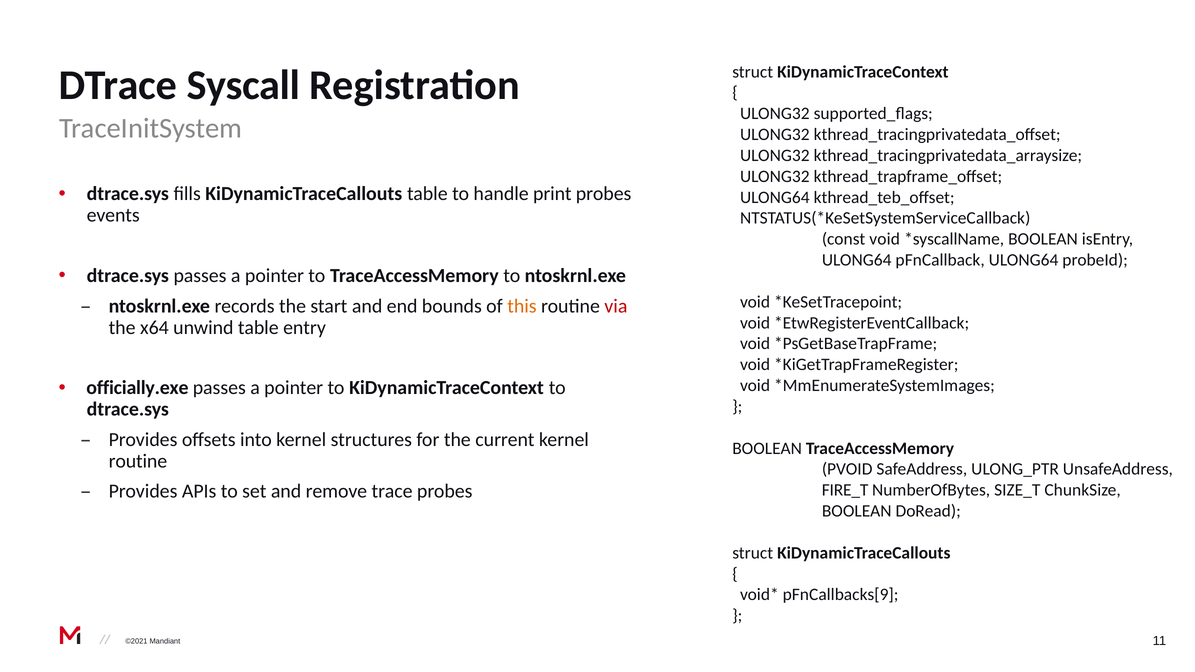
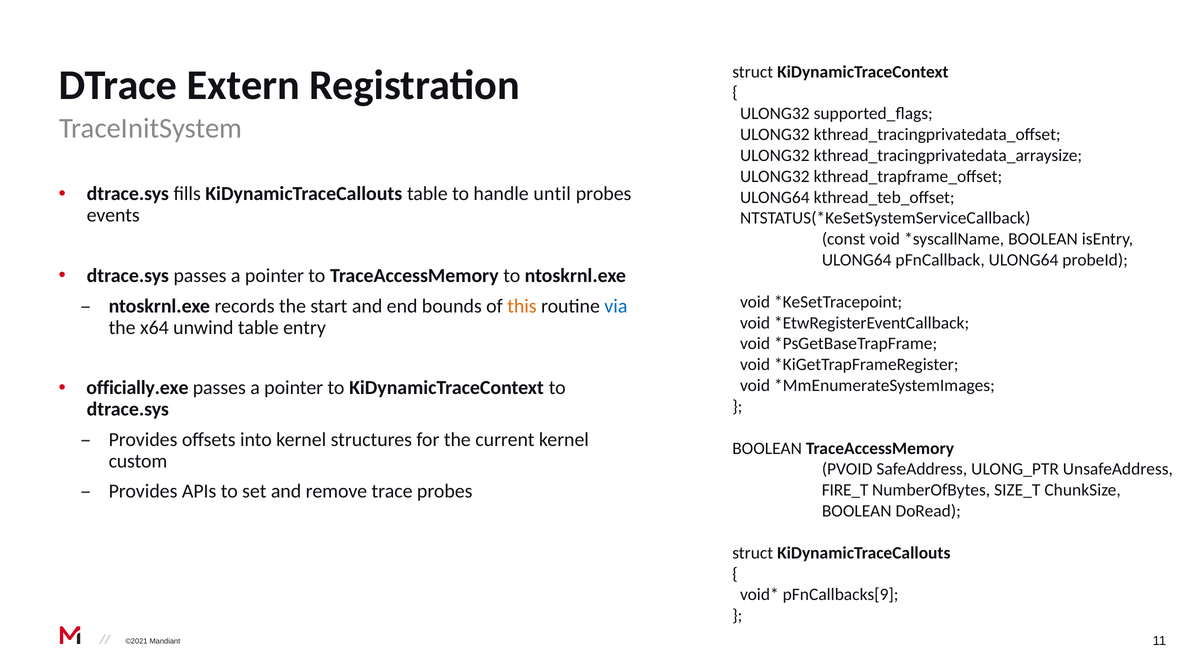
Syscall: Syscall -> Extern
print: print -> until
via colour: red -> blue
routine at (138, 461): routine -> custom
